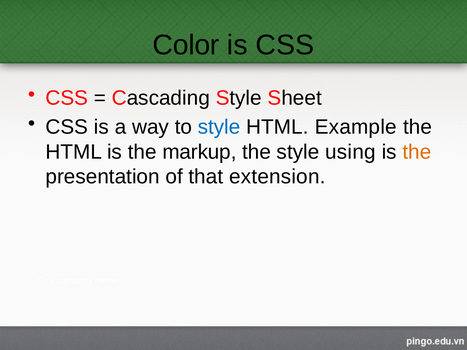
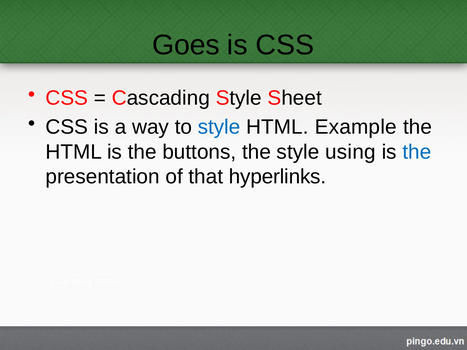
Color: Color -> Goes
markup: markup -> buttons
the at (417, 152) colour: orange -> blue
extension: extension -> hyperlinks
